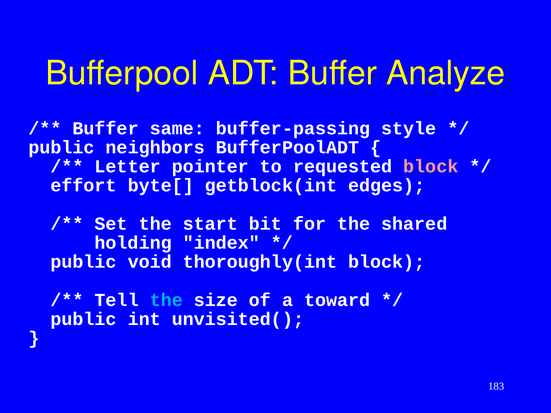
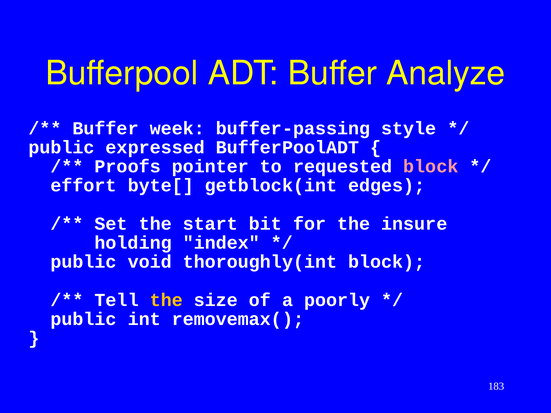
same: same -> week
neighbors: neighbors -> expressed
Letter: Letter -> Proofs
shared: shared -> insure
the at (166, 300) colour: light blue -> yellow
toward: toward -> poorly
unvisited(: unvisited( -> removemax(
